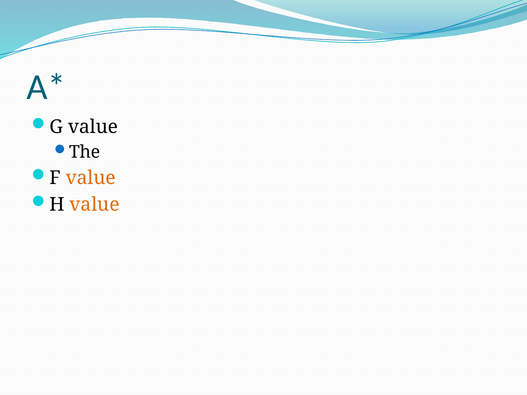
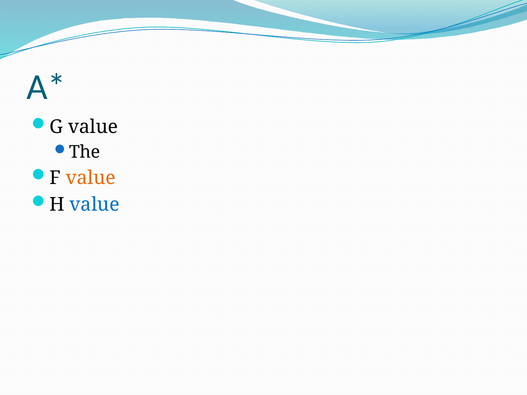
value at (95, 205) colour: orange -> blue
